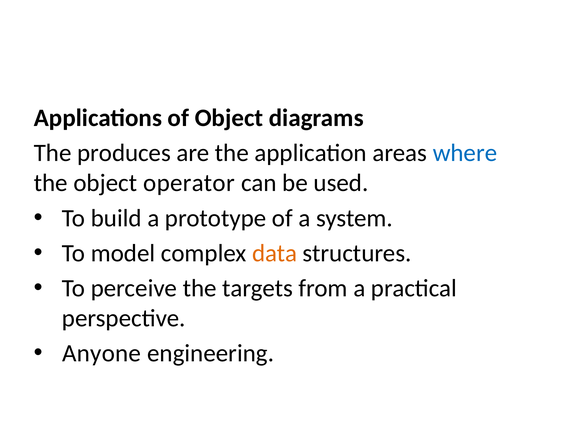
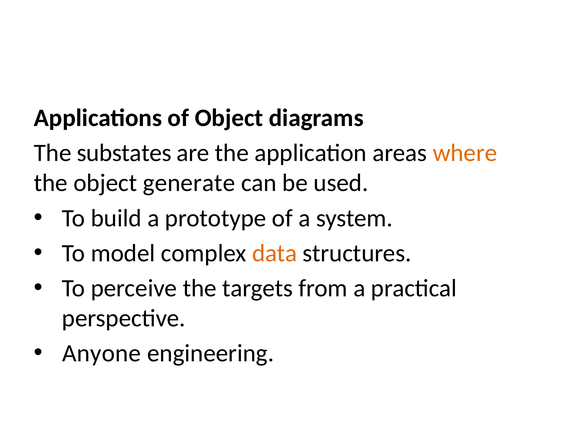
produces: produces -> substates
where colour: blue -> orange
operator: operator -> generate
